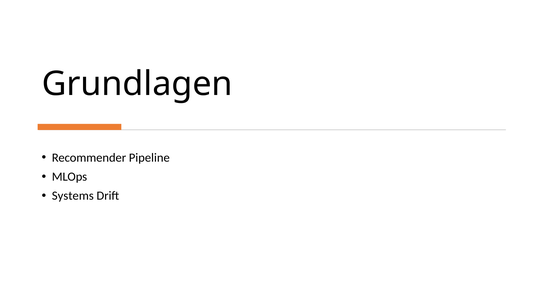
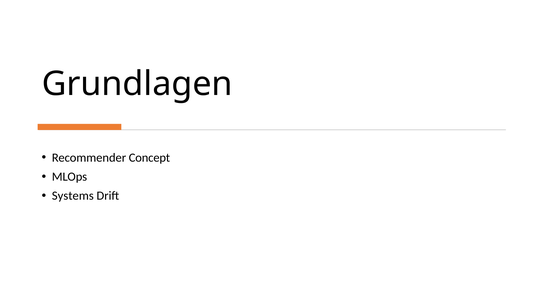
Pipeline: Pipeline -> Concept
